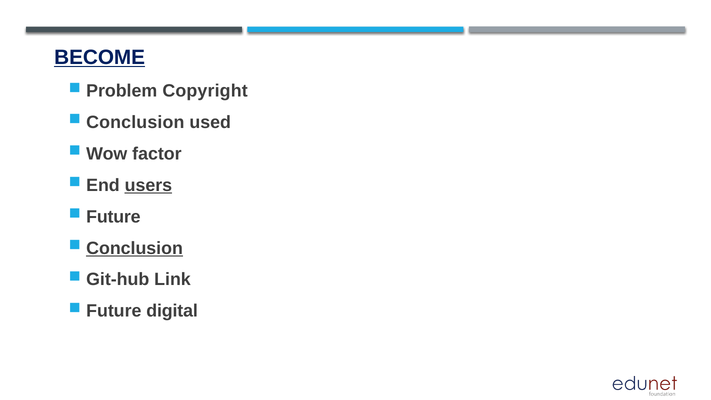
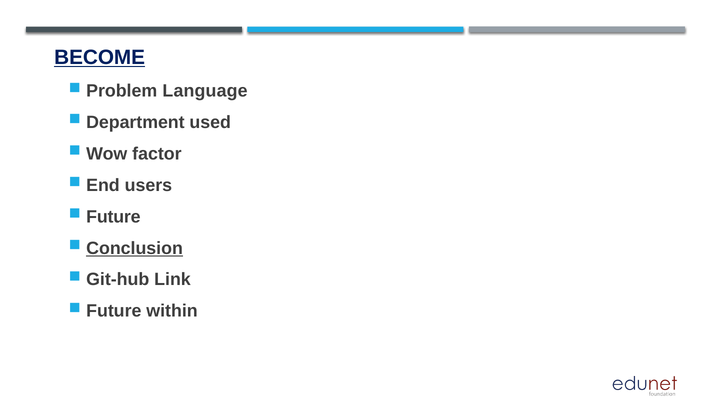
Copyright: Copyright -> Language
Conclusion at (135, 122): Conclusion -> Department
users underline: present -> none
digital: digital -> within
